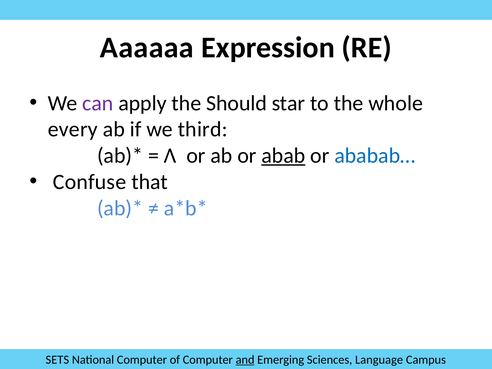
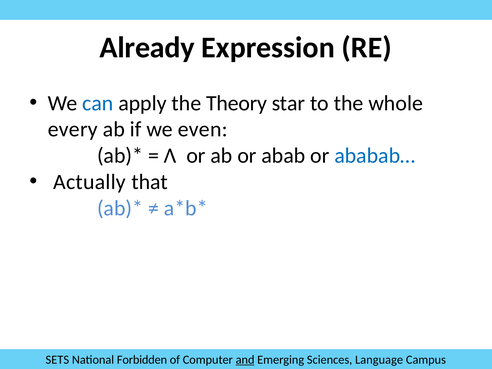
Aaaaaa: Aaaaaa -> Already
can colour: purple -> blue
Should: Should -> Theory
third: third -> even
abab underline: present -> none
Confuse: Confuse -> Actually
National Computer: Computer -> Forbidden
